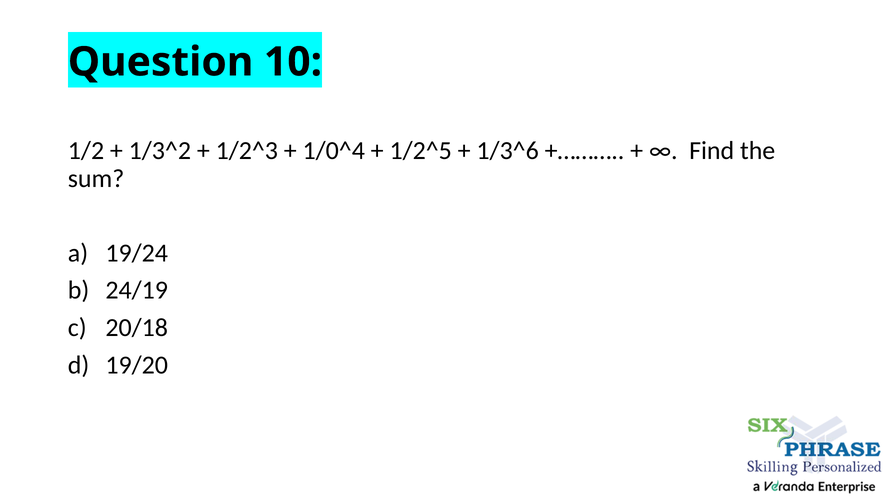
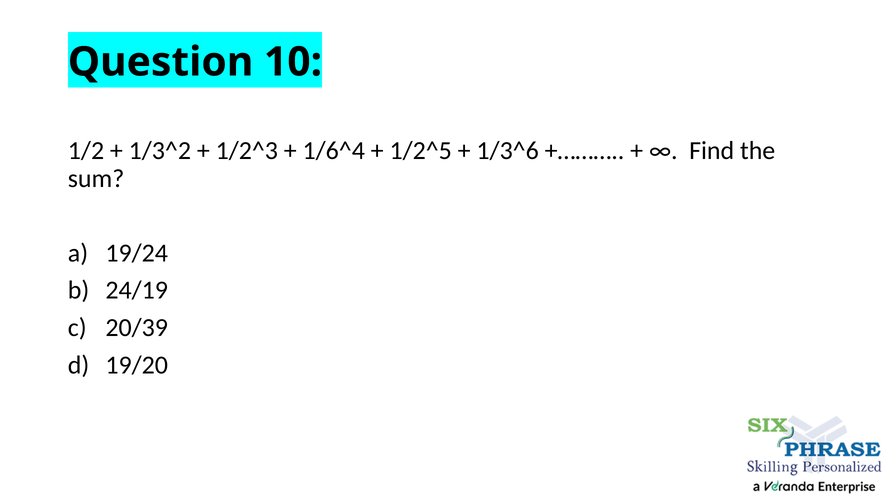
1/0^4: 1/0^4 -> 1/6^4
20/18: 20/18 -> 20/39
